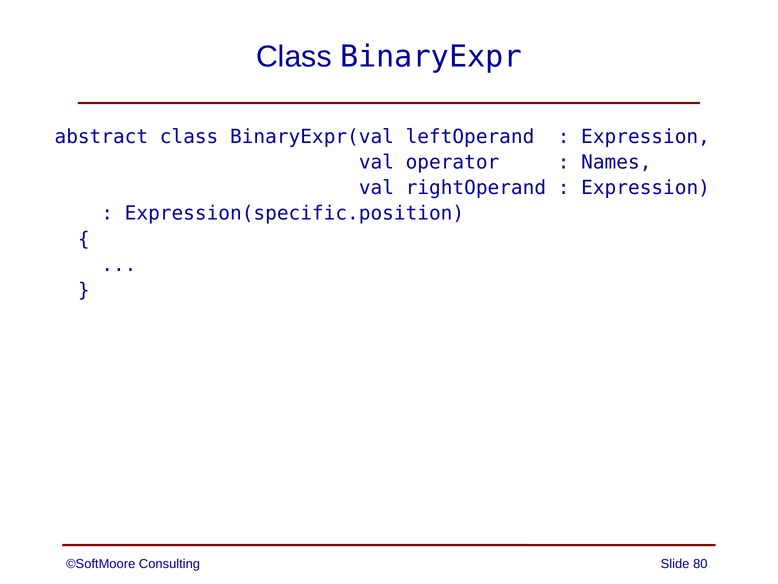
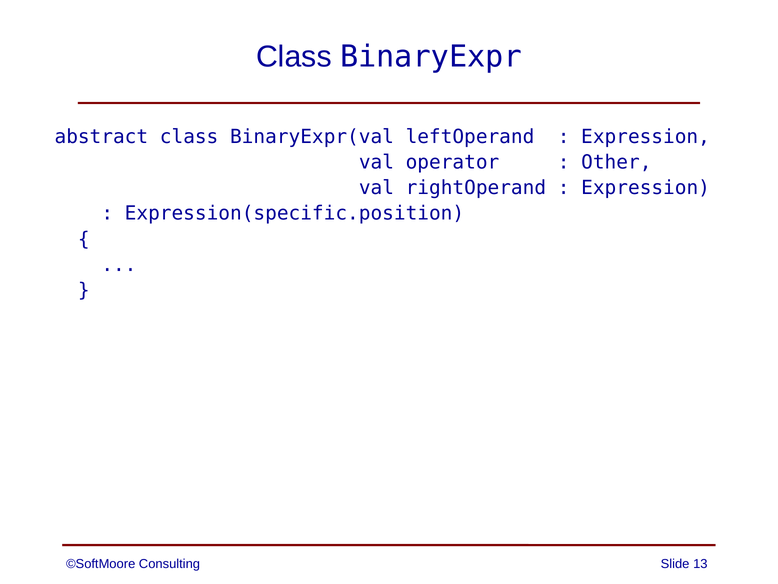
Names: Names -> Other
80: 80 -> 13
